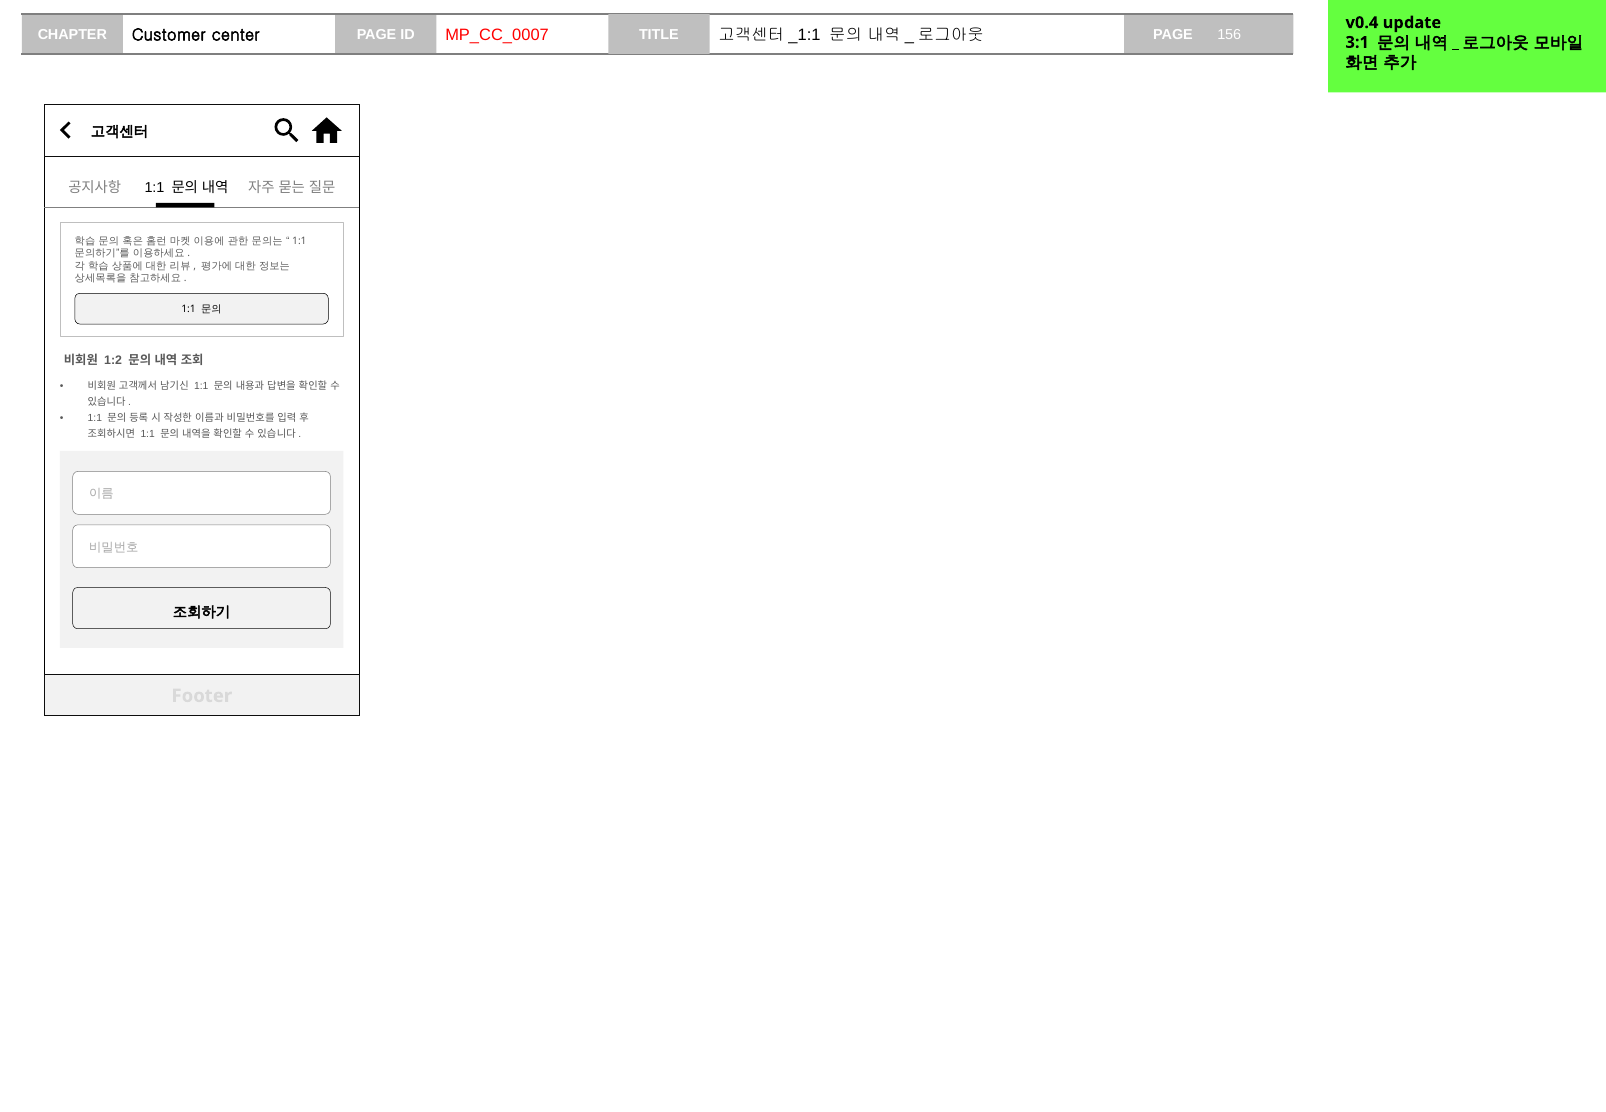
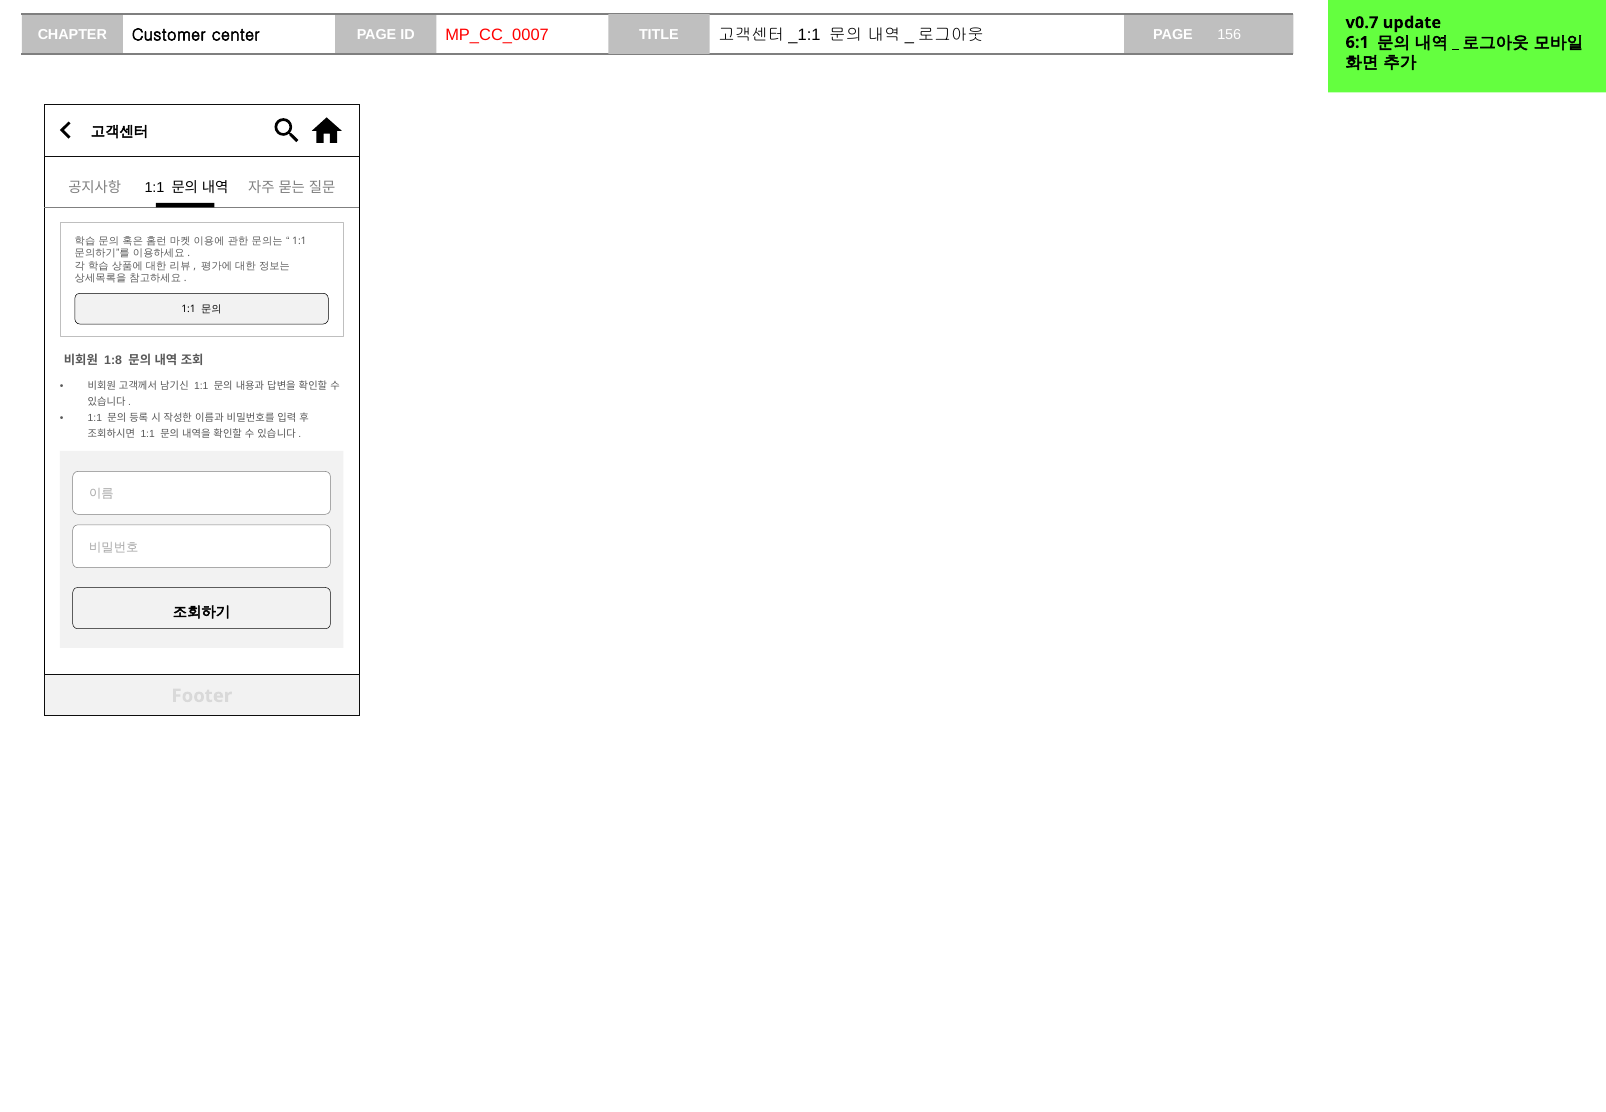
v0.4: v0.4 -> v0.7
3:1: 3:1 -> 6:1
1:2: 1:2 -> 1:8
